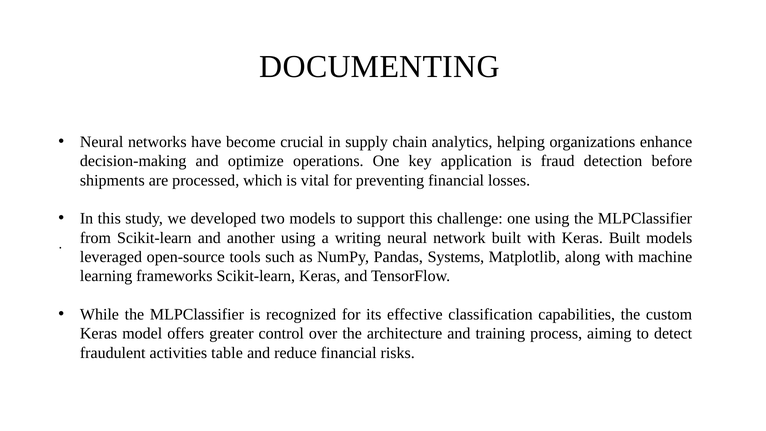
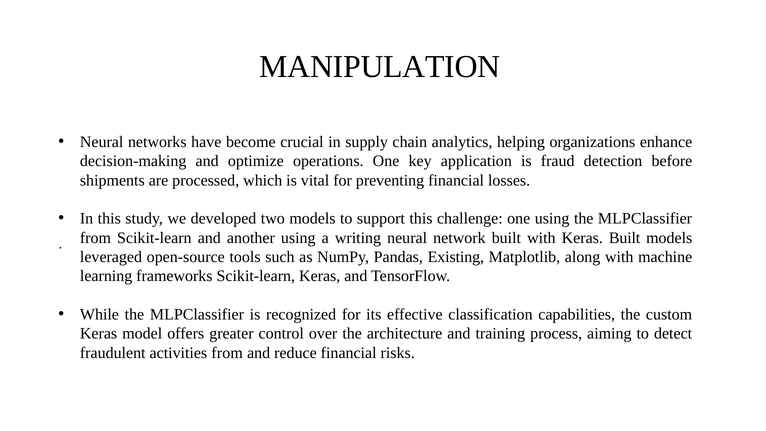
DOCUMENTING: DOCUMENTING -> MANIPULATION
Systems: Systems -> Existing
activities table: table -> from
